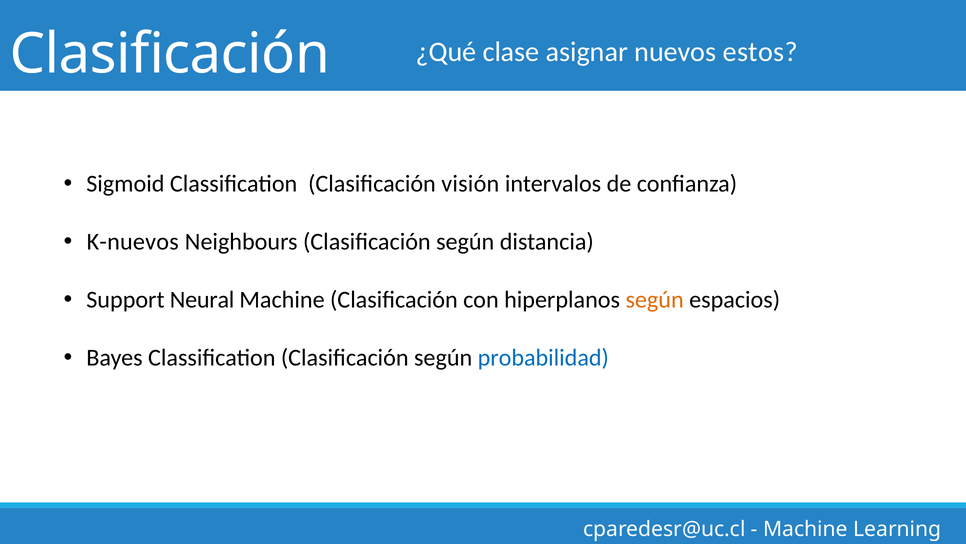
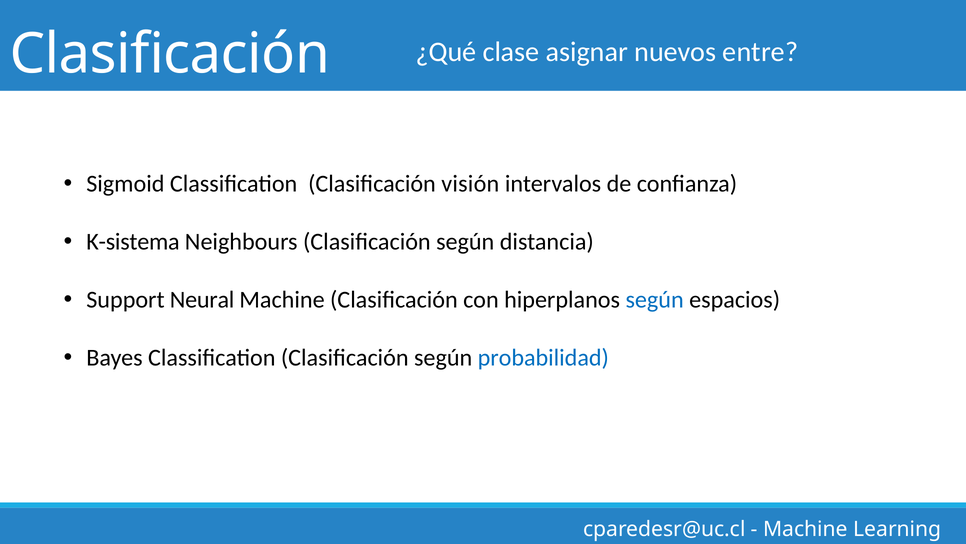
estos: estos -> entre
K-nuevos: K-nuevos -> K-sistema
según at (655, 300) colour: orange -> blue
